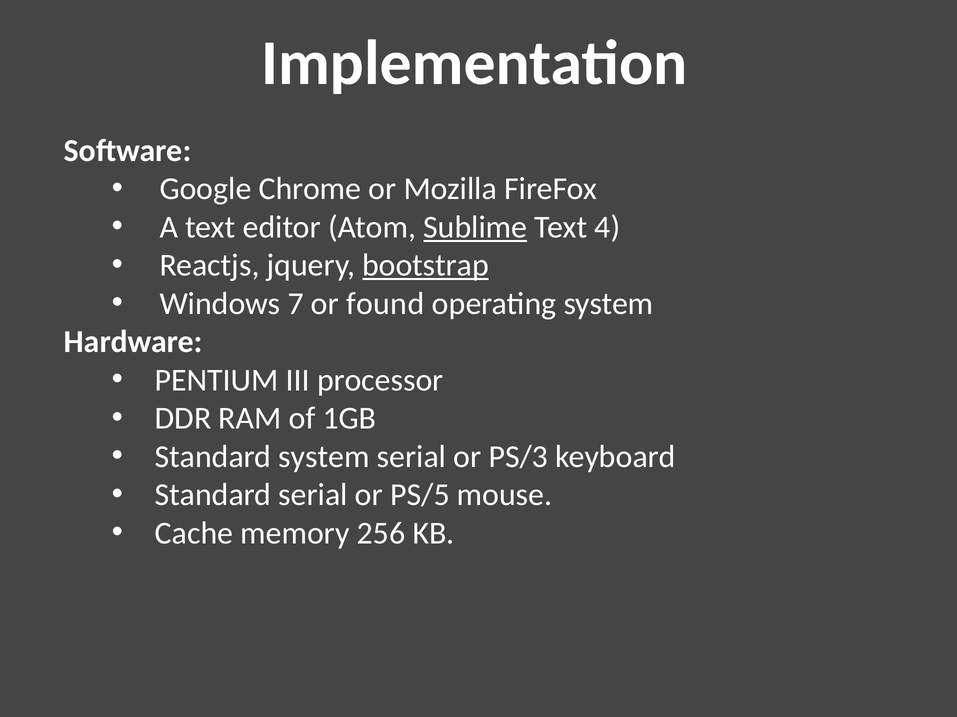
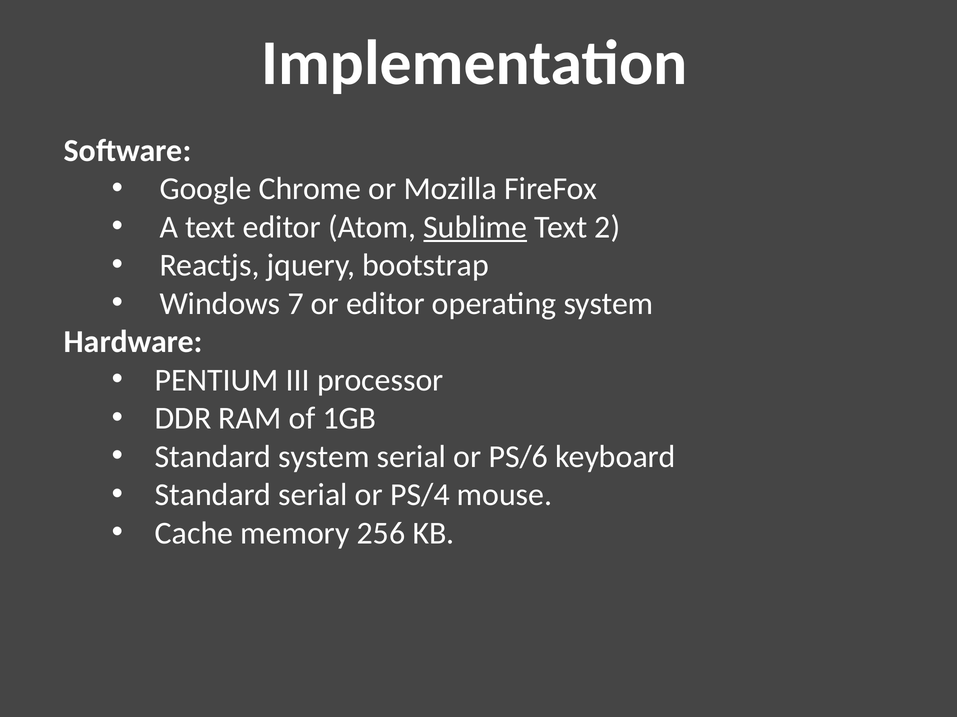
4: 4 -> 2
bootstrap underline: present -> none
or found: found -> editor
PS/3: PS/3 -> PS/6
PS/5: PS/5 -> PS/4
